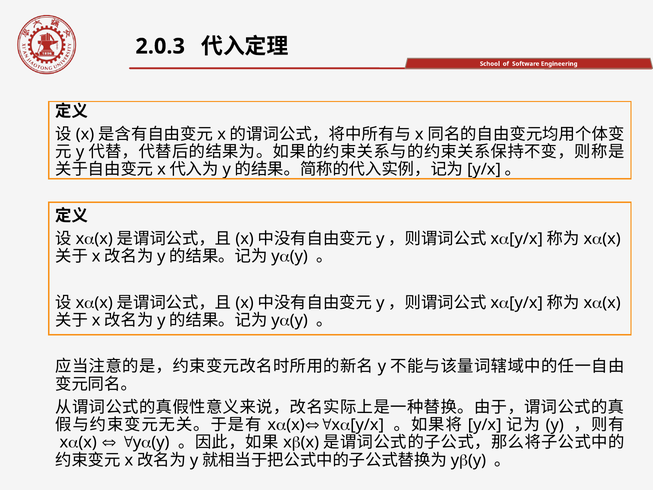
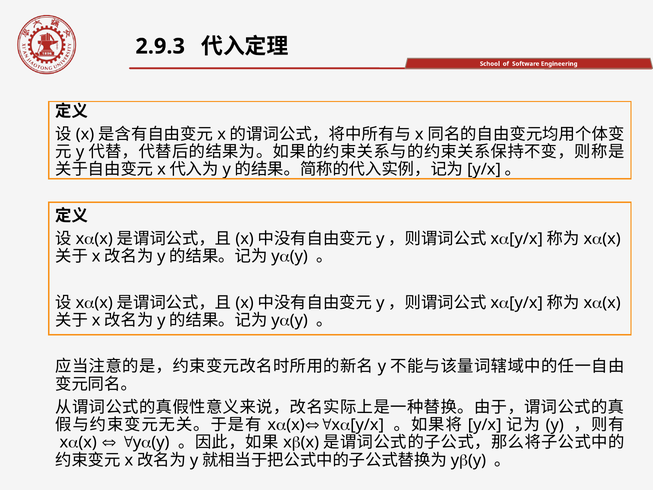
2.0.3: 2.0.3 -> 2.9.3
